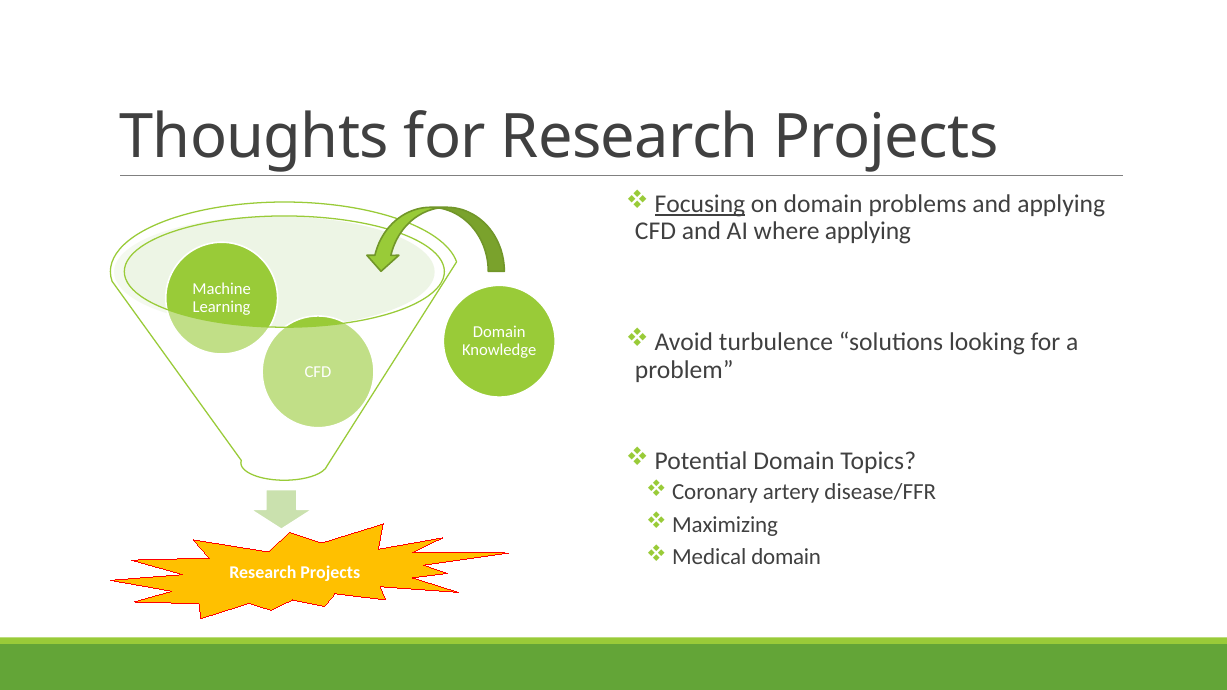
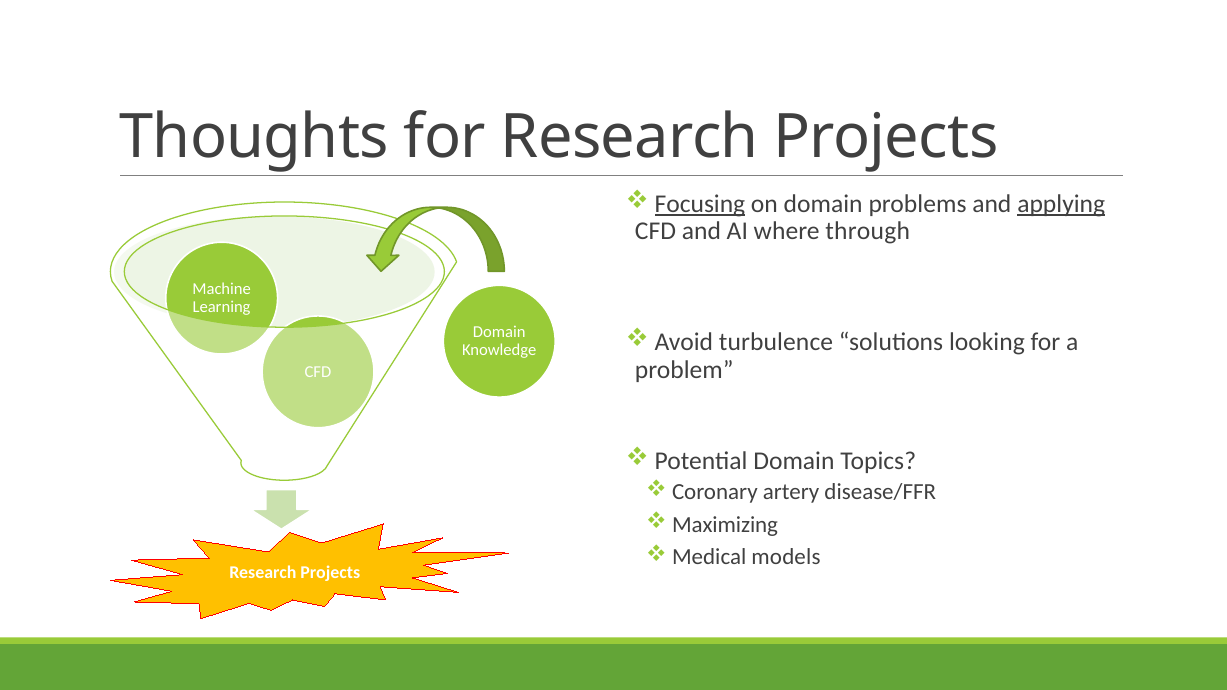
applying at (1061, 204) underline: none -> present
where applying: applying -> through
Medical domain: domain -> models
